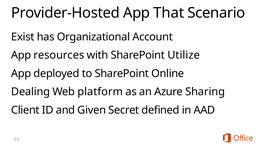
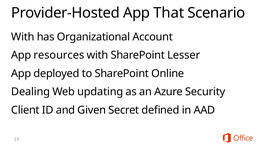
Exist at (23, 37): Exist -> With
Utilize: Utilize -> Lesser
platform: platform -> updating
Sharing: Sharing -> Security
